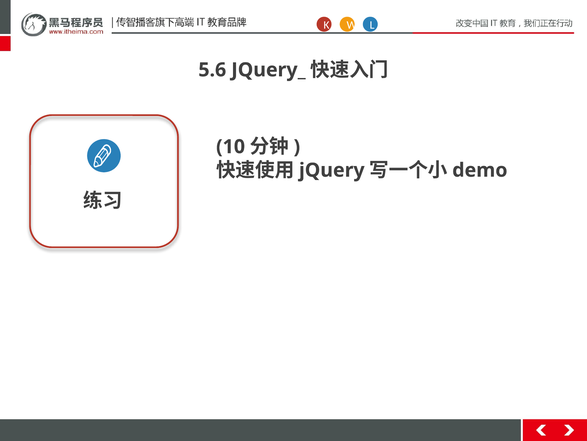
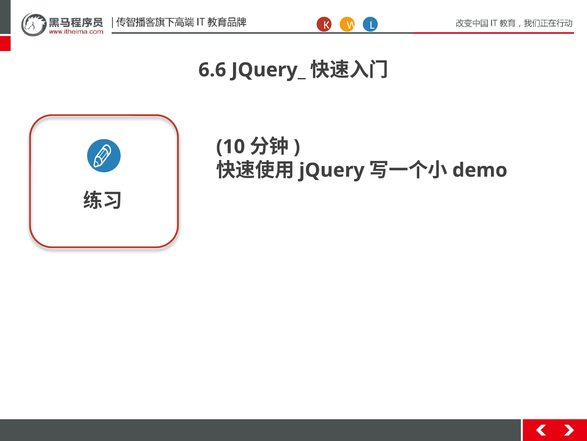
5.6: 5.6 -> 6.6
